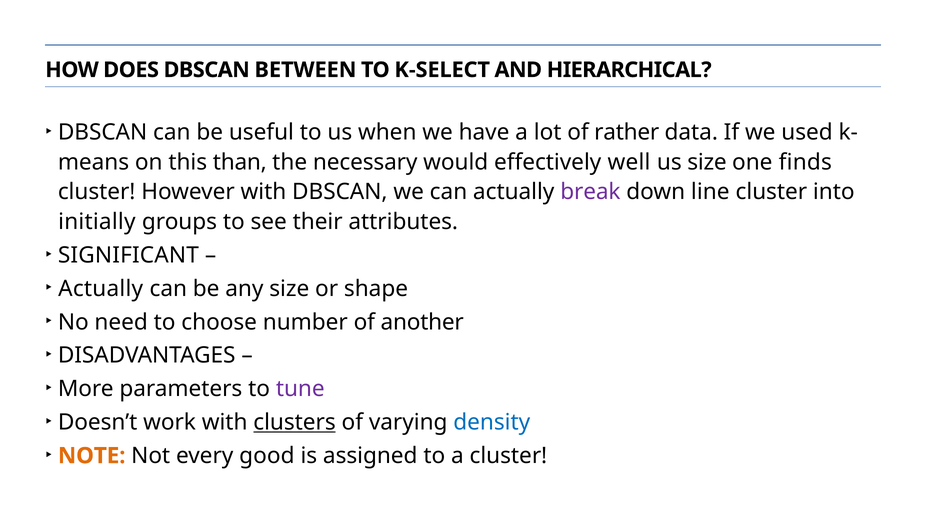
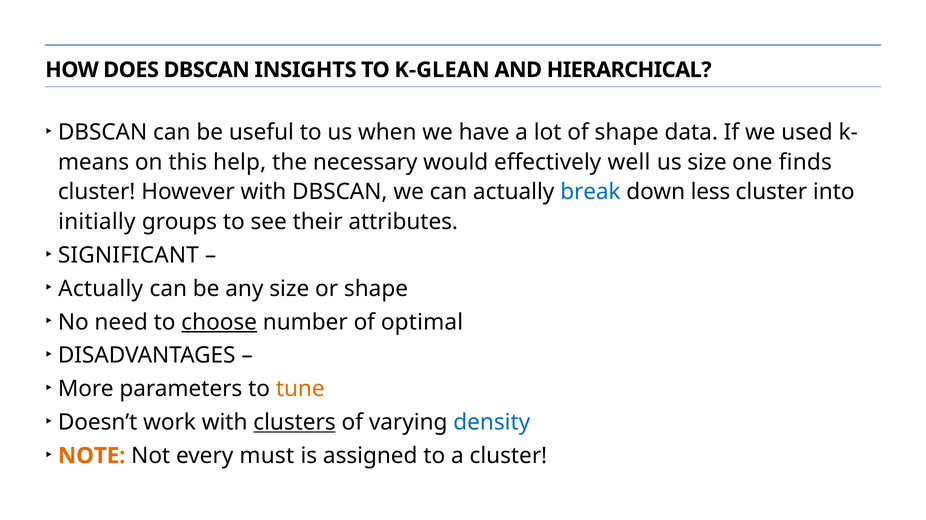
BETWEEN: BETWEEN -> INSIGHTS
K-SELECT: K-SELECT -> K-GLEAN
of rather: rather -> shape
than: than -> help
break colour: purple -> blue
line: line -> less
choose underline: none -> present
another: another -> optimal
tune colour: purple -> orange
good: good -> must
